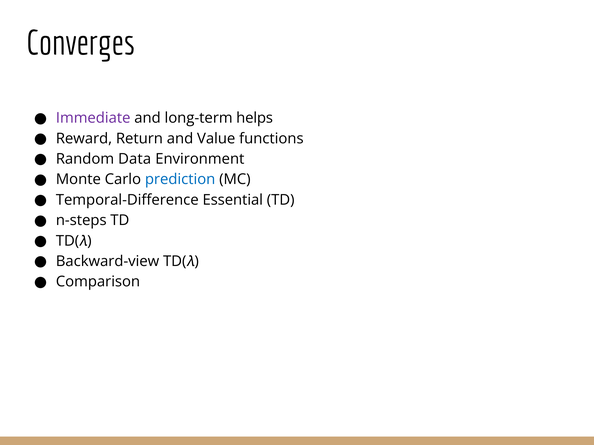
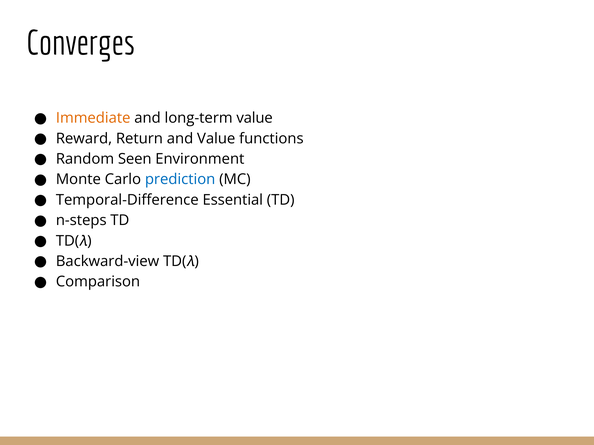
Immediate colour: purple -> orange
long-term helps: helps -> value
Data: Data -> Seen
